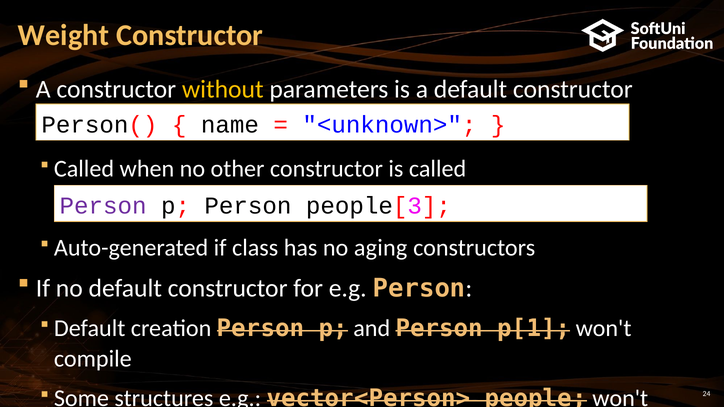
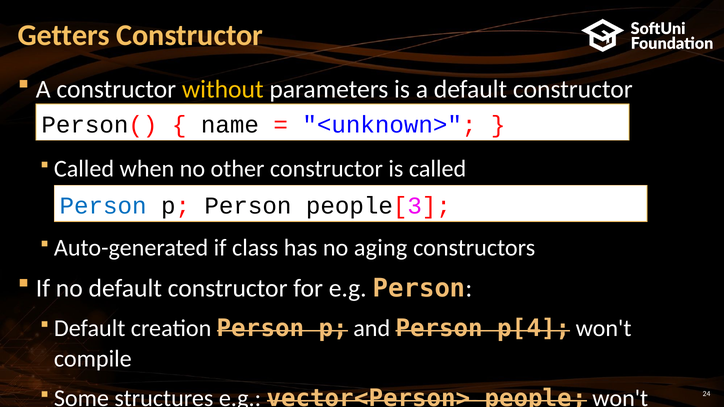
Weight: Weight -> Getters
Person at (103, 206) colour: purple -> blue
p[1: p[1 -> p[4
